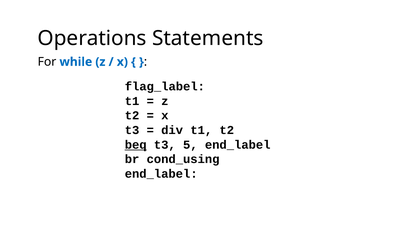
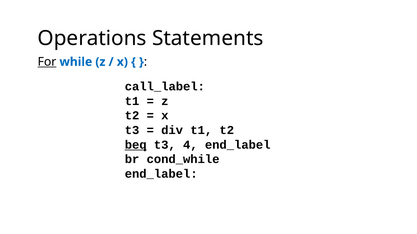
For underline: none -> present
flag_label: flag_label -> call_label
5: 5 -> 4
cond_using: cond_using -> cond_while
